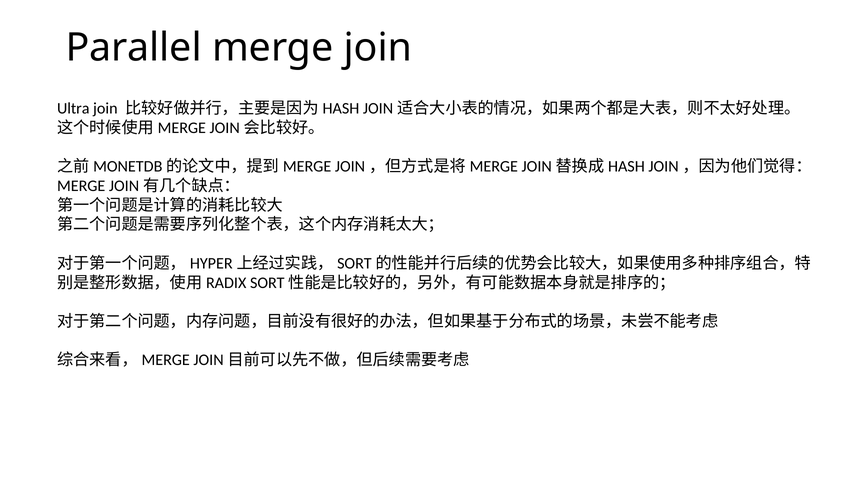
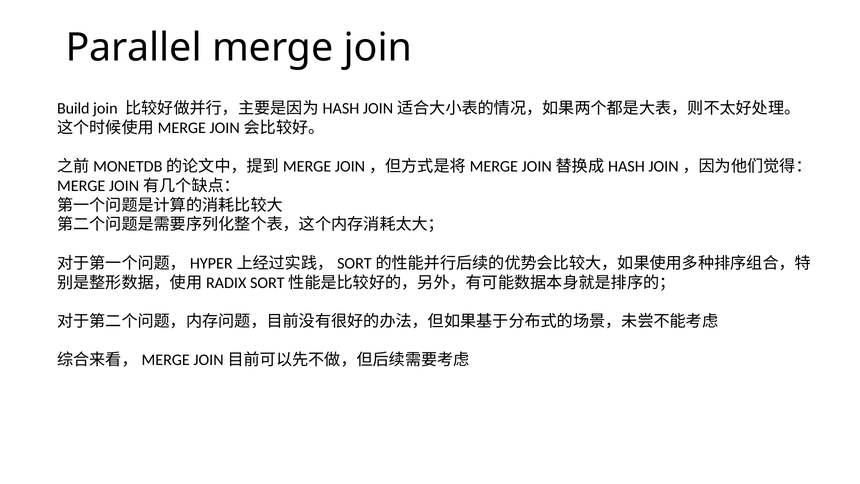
Ultra: Ultra -> Build
